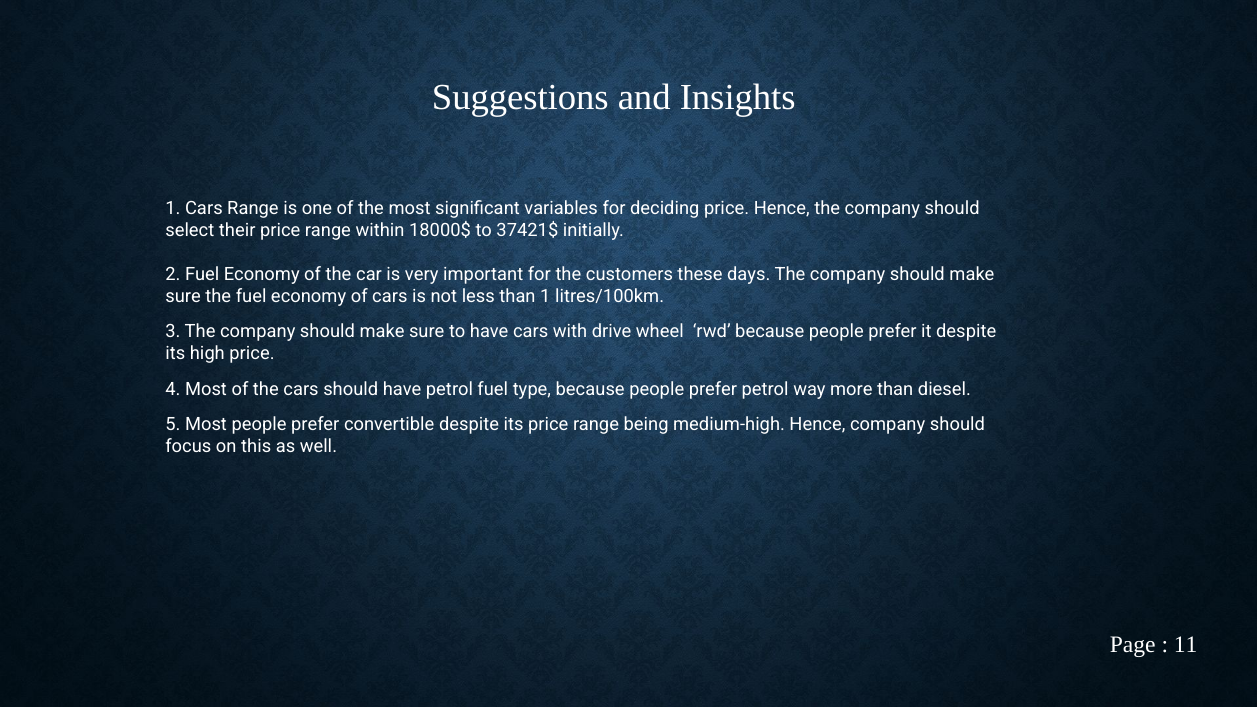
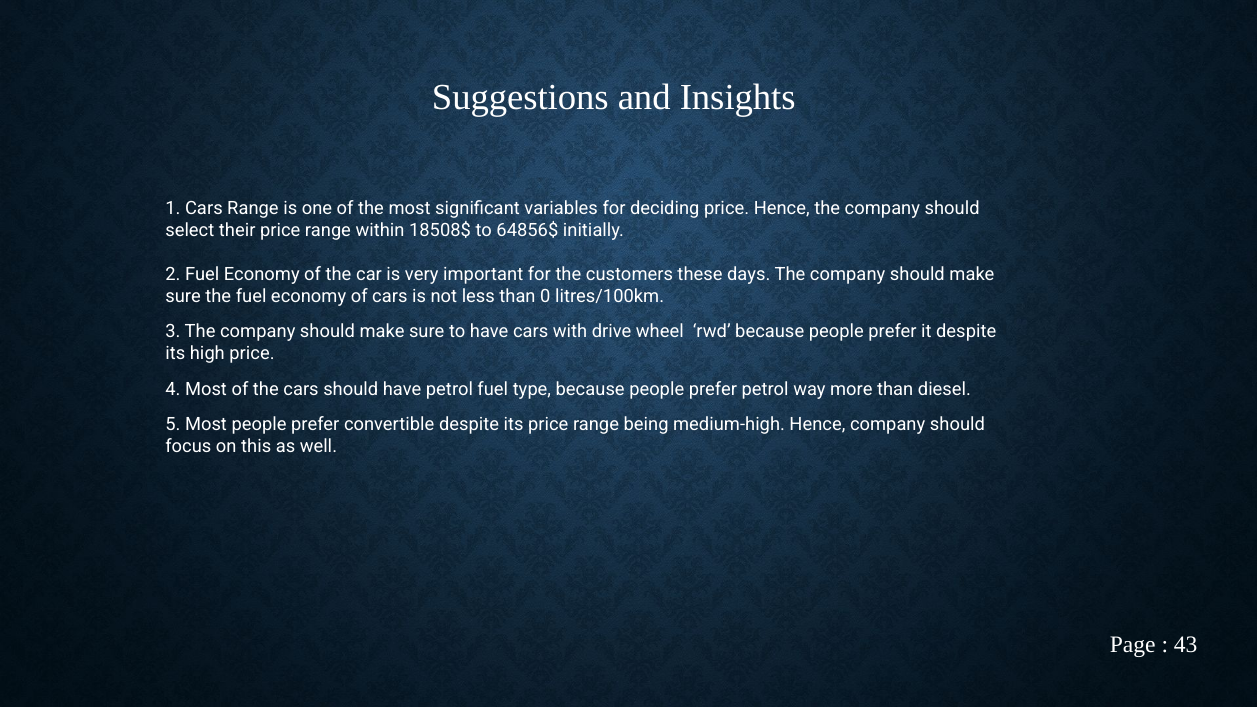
18000$: 18000$ -> 18508$
37421$: 37421$ -> 64856$
than 1: 1 -> 0
11: 11 -> 43
